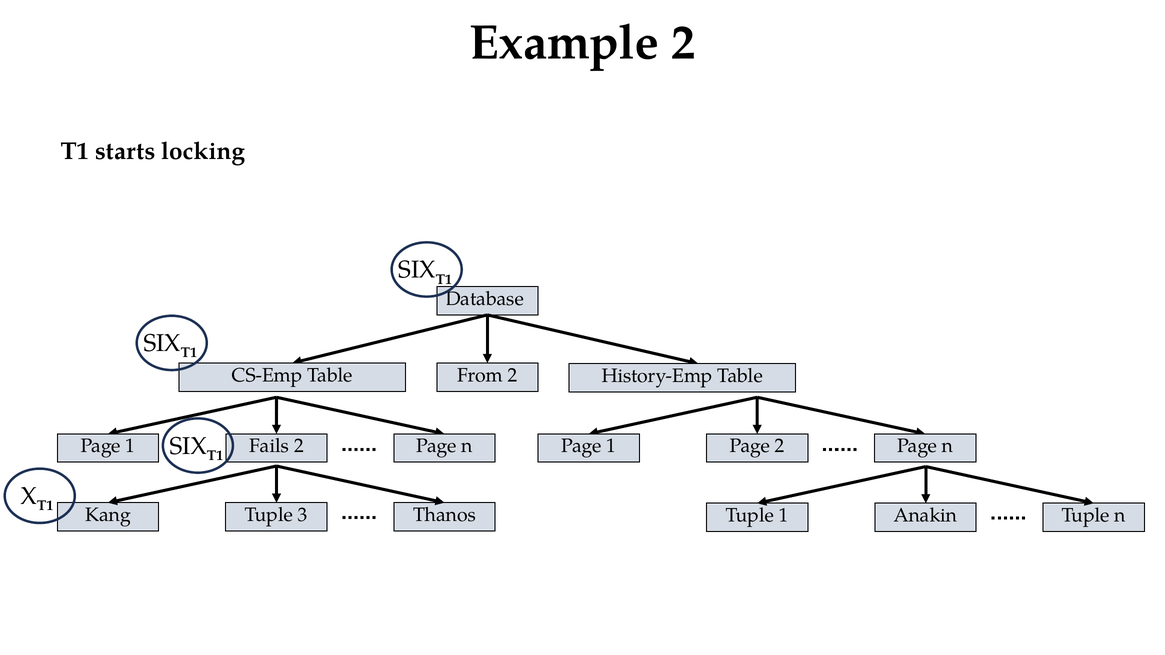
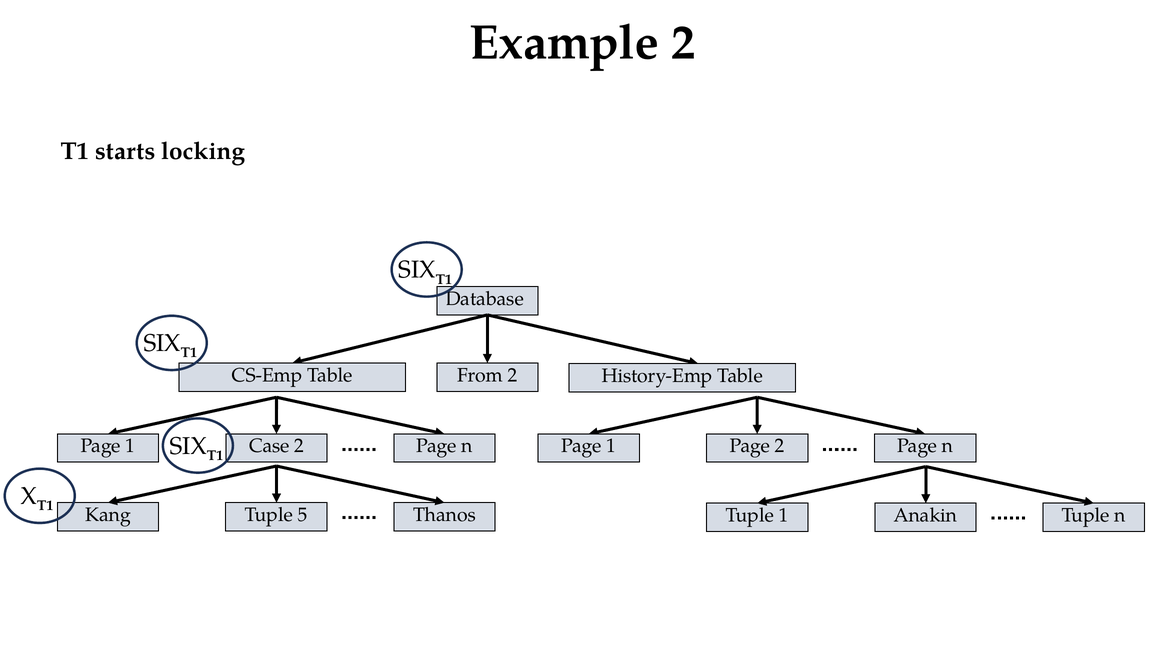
Fails: Fails -> Case
3: 3 -> 5
